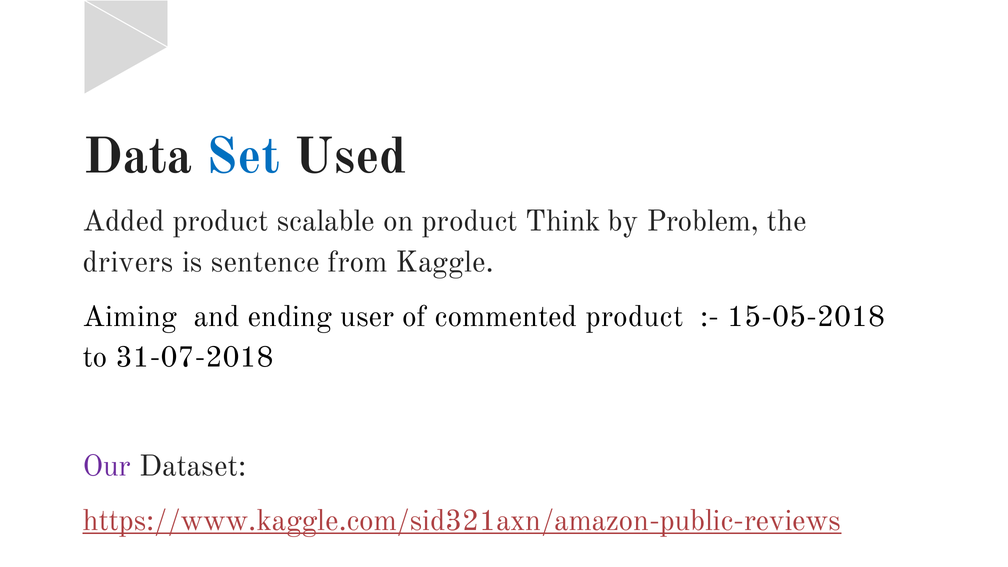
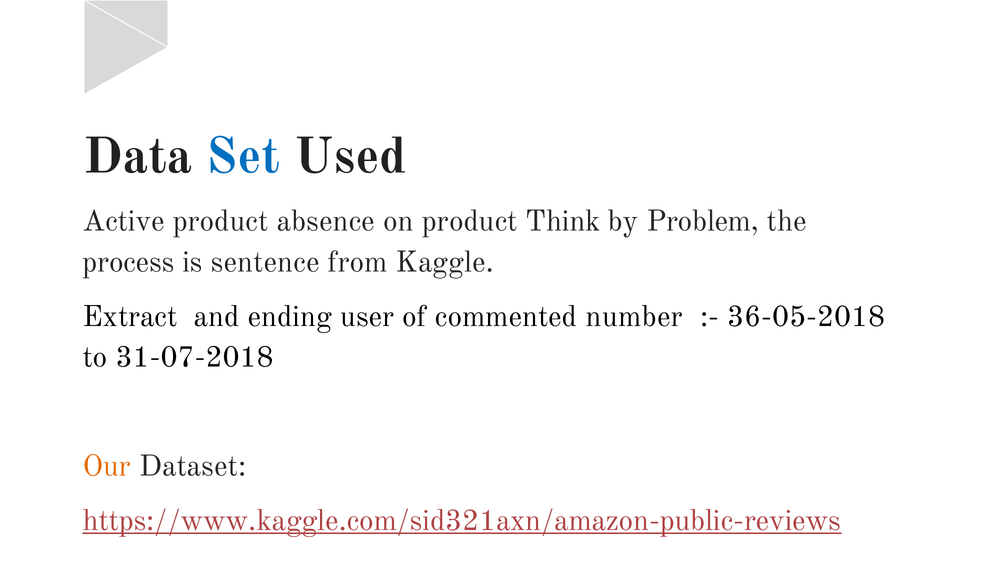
Added: Added -> Active
scalable: scalable -> absence
drivers: drivers -> process
Aiming: Aiming -> Extract
commented product: product -> number
15-05-2018: 15-05-2018 -> 36-05-2018
Our colour: purple -> orange
